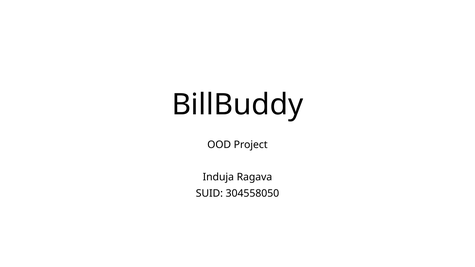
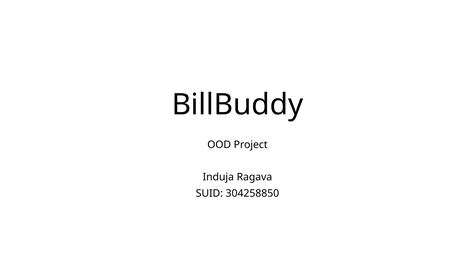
304558050: 304558050 -> 304258850
